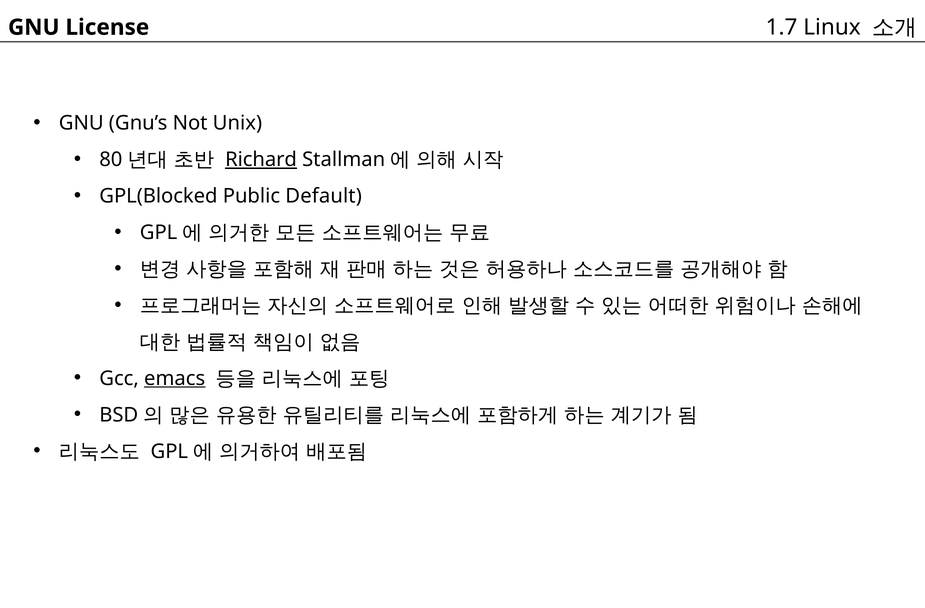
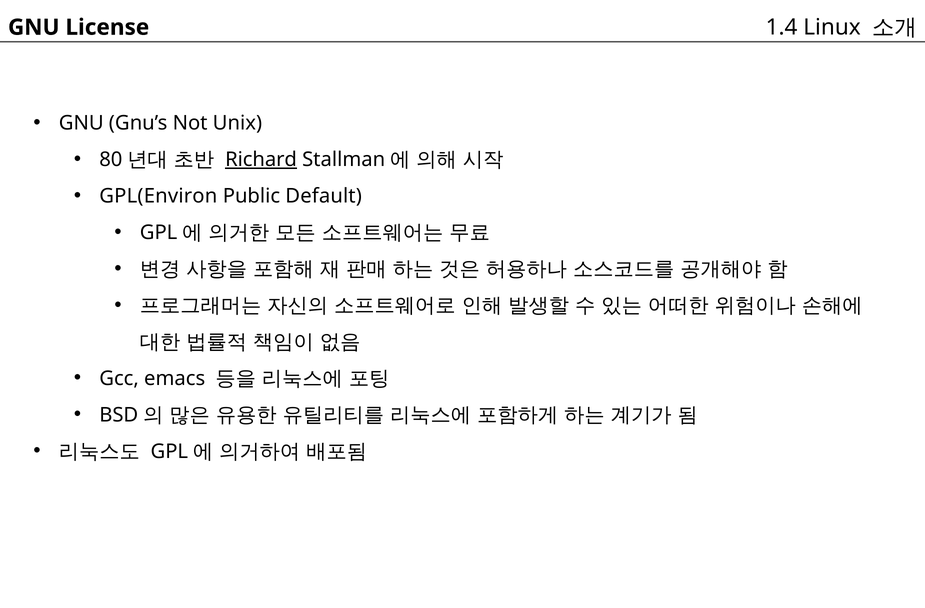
1.7: 1.7 -> 1.4
GPL(Blocked: GPL(Blocked -> GPL(Environ
emacs underline: present -> none
